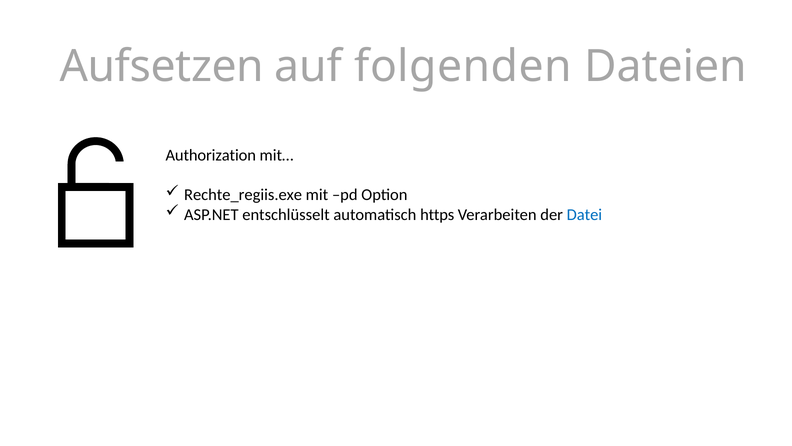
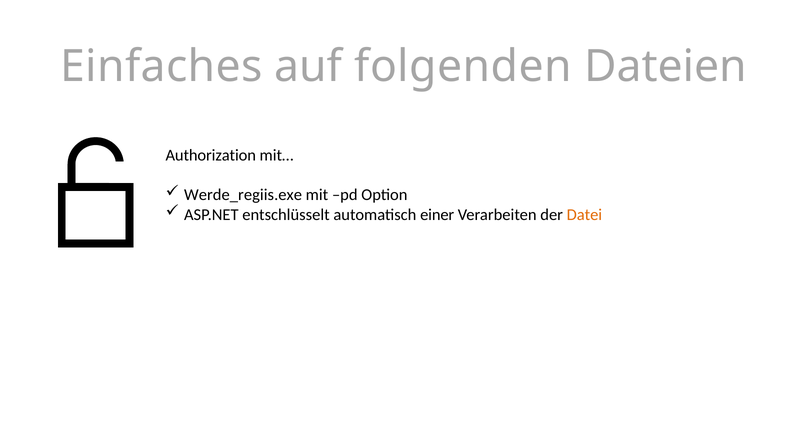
Aufsetzen: Aufsetzen -> Einfaches
Rechte_regiis.exe: Rechte_regiis.exe -> Werde_regiis.exe
https: https -> einer
Datei colour: blue -> orange
